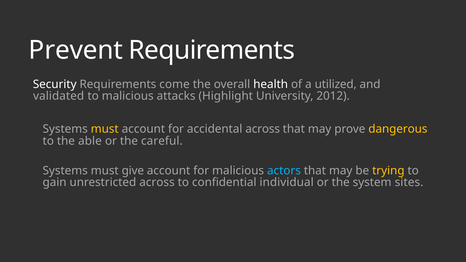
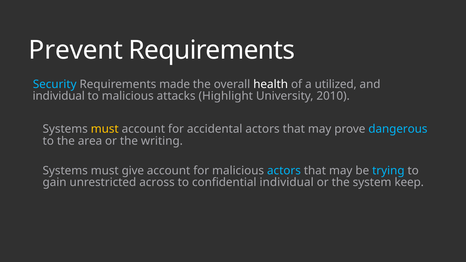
Security colour: white -> light blue
come: come -> made
validated at (59, 96): validated -> individual
2012: 2012 -> 2010
accidental across: across -> actors
dangerous colour: yellow -> light blue
able: able -> area
careful: careful -> writing
trying colour: yellow -> light blue
sites: sites -> keep
